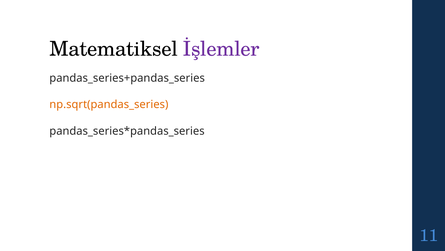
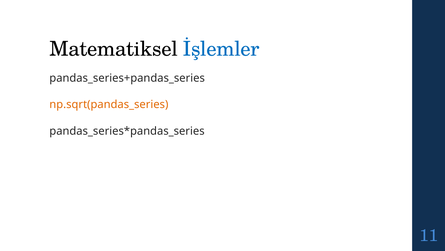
İşlemler colour: purple -> blue
